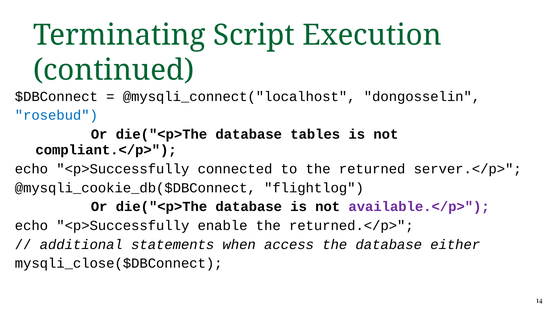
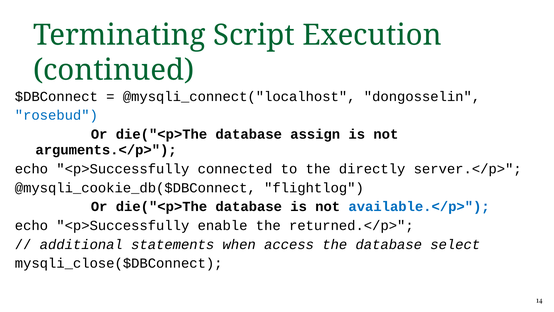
tables: tables -> assign
compliant.</p>: compliant.</p> -> arguments.</p>
returned: returned -> directly
available.</p> colour: purple -> blue
either: either -> select
